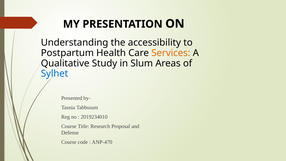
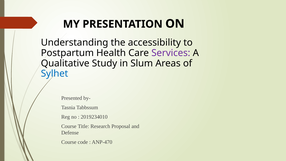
Services colour: orange -> purple
